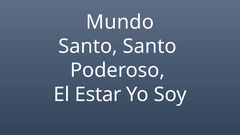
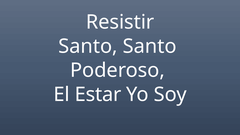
Mundo: Mundo -> Resistir
